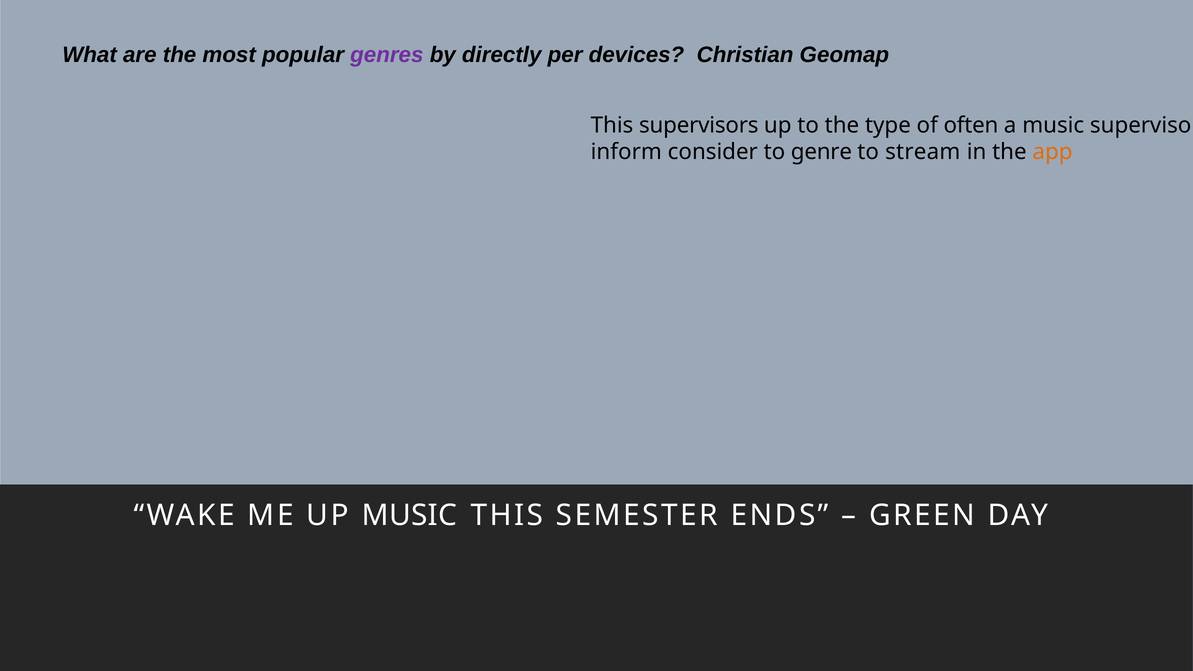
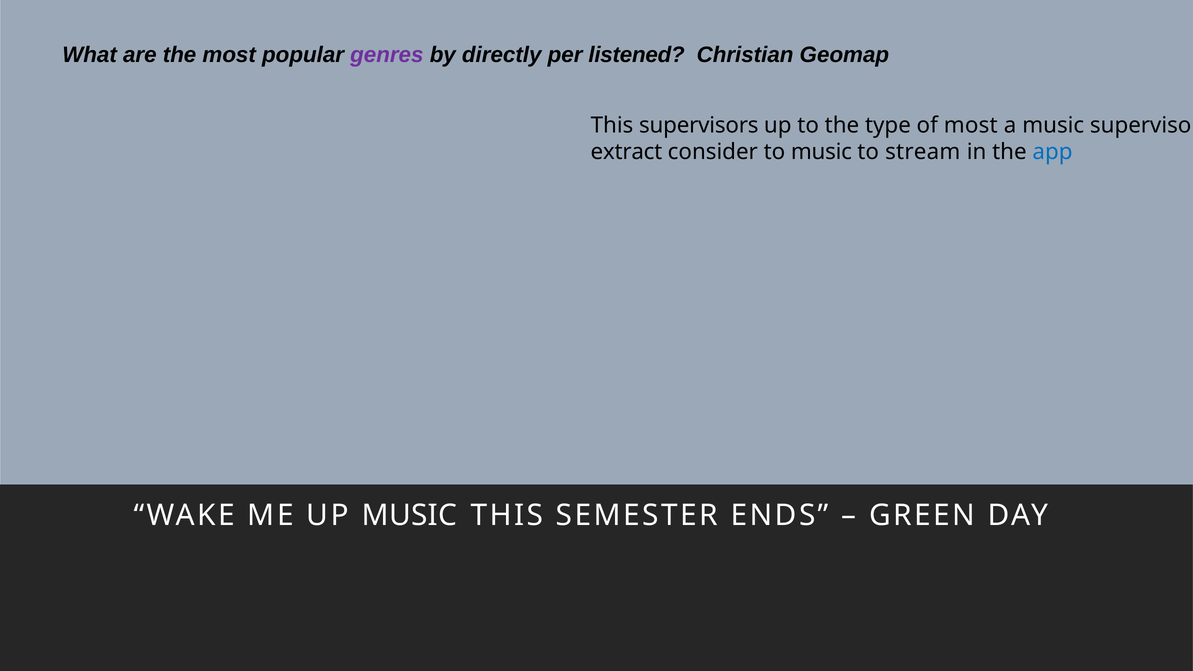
devices: devices -> listened
of often: often -> most
inform: inform -> extract
to genre: genre -> music
app colour: orange -> blue
